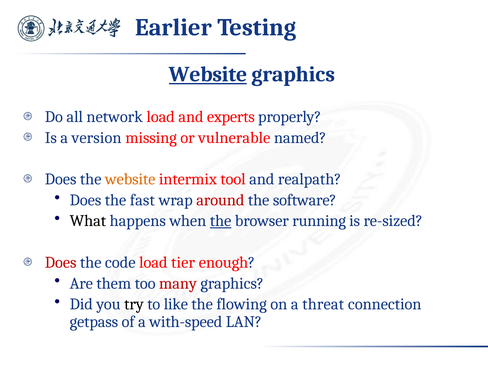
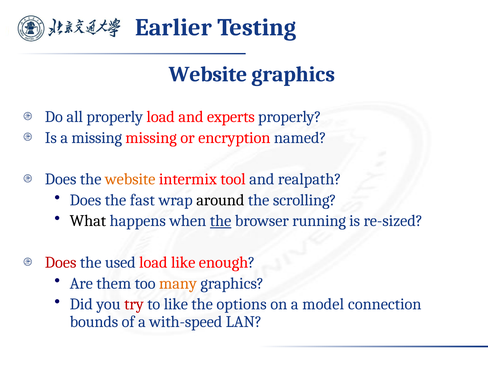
Website at (208, 74) underline: present -> none
all network: network -> properly
a version: version -> missing
vulnerable: vulnerable -> encryption
around colour: red -> black
software: software -> scrolling
code: code -> used
load tier: tier -> like
many colour: red -> orange
try colour: black -> red
flowing: flowing -> options
threat: threat -> model
getpass: getpass -> bounds
